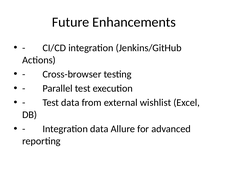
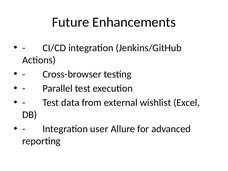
Integration data: data -> user
